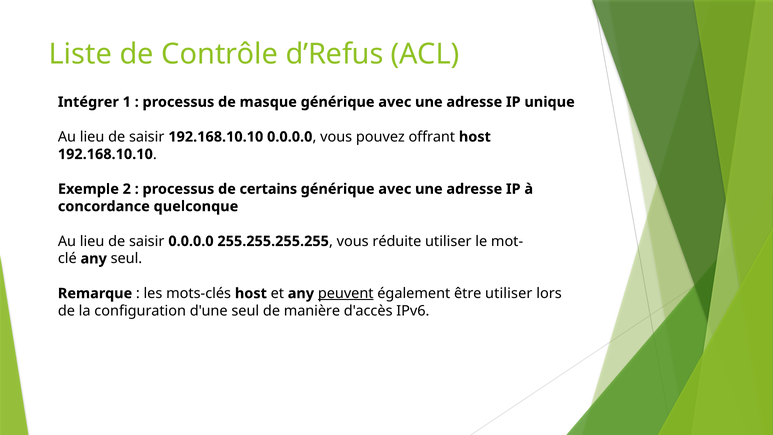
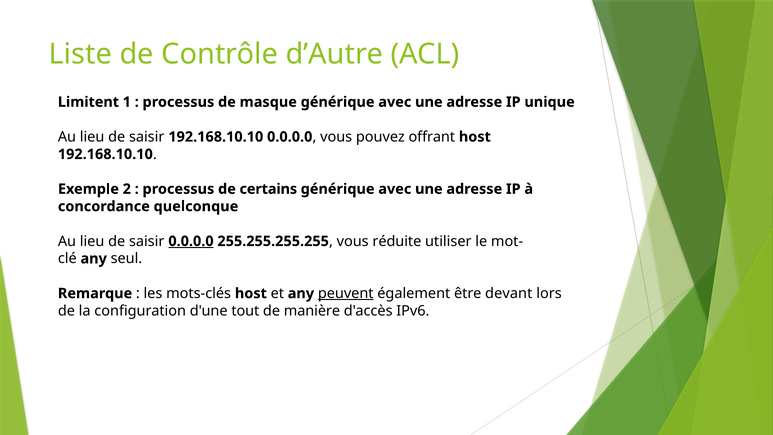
d’Refus: d’Refus -> d’Autre
Intégrer: Intégrer -> Limitent
0.0.0.0 at (191, 241) underline: none -> present
être utiliser: utiliser -> devant
d'une seul: seul -> tout
